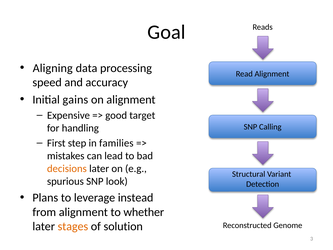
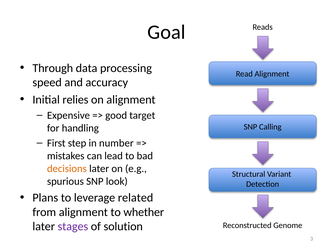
Aligning: Aligning -> Through
gains: gains -> relies
families: families -> number
instead: instead -> related
stages colour: orange -> purple
